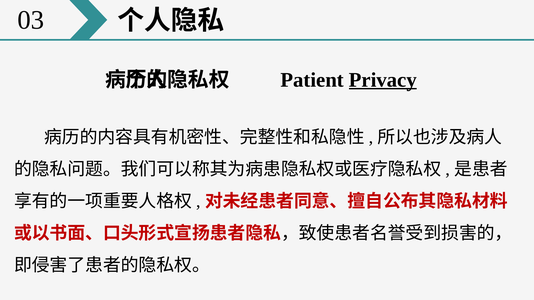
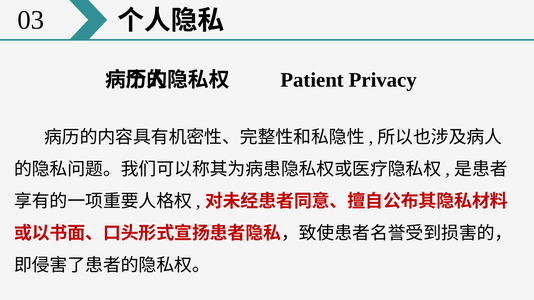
Privacy underline: present -> none
